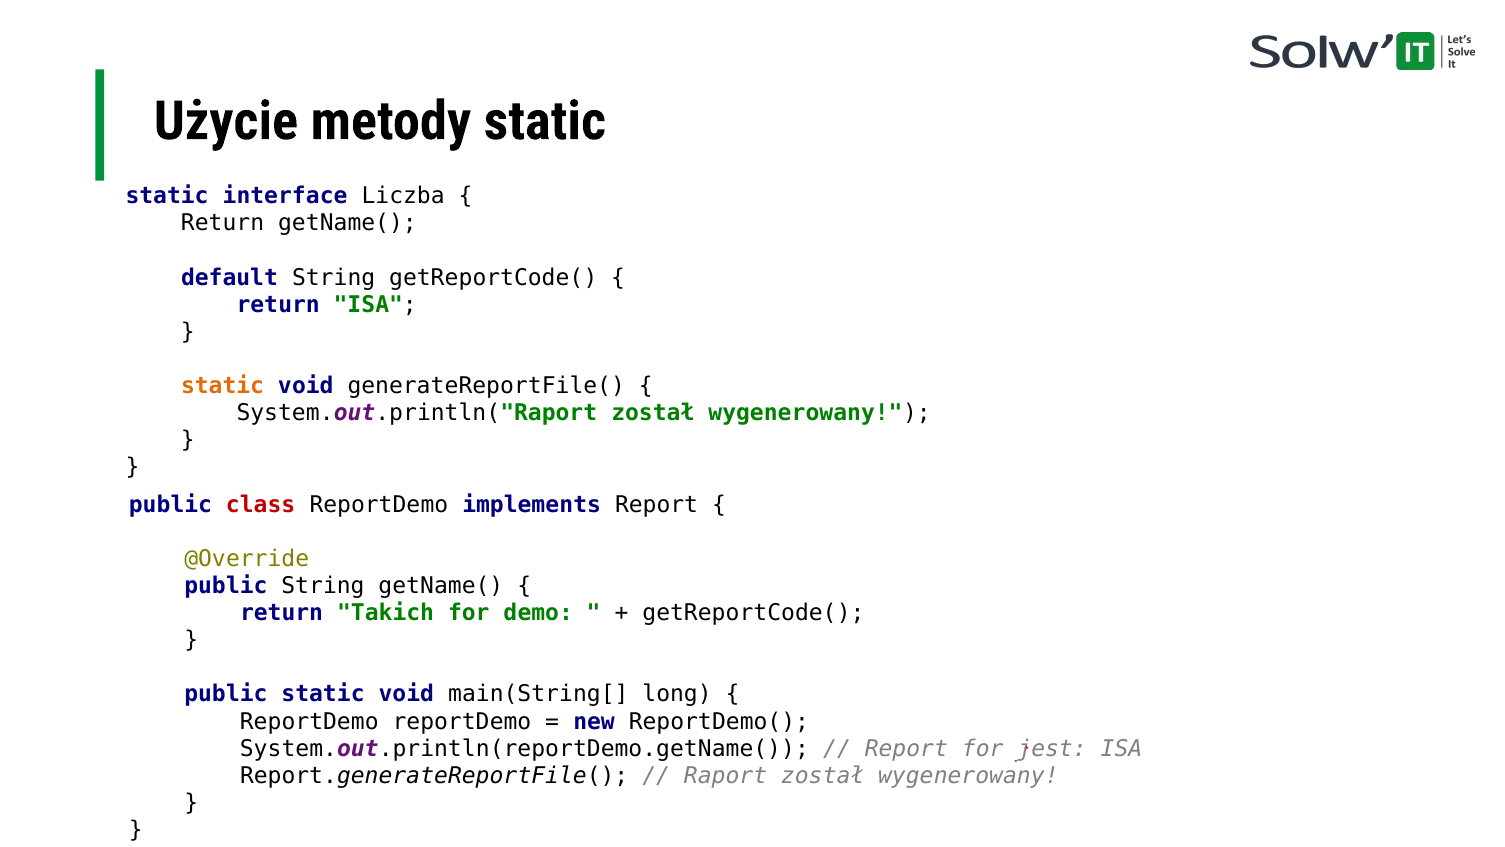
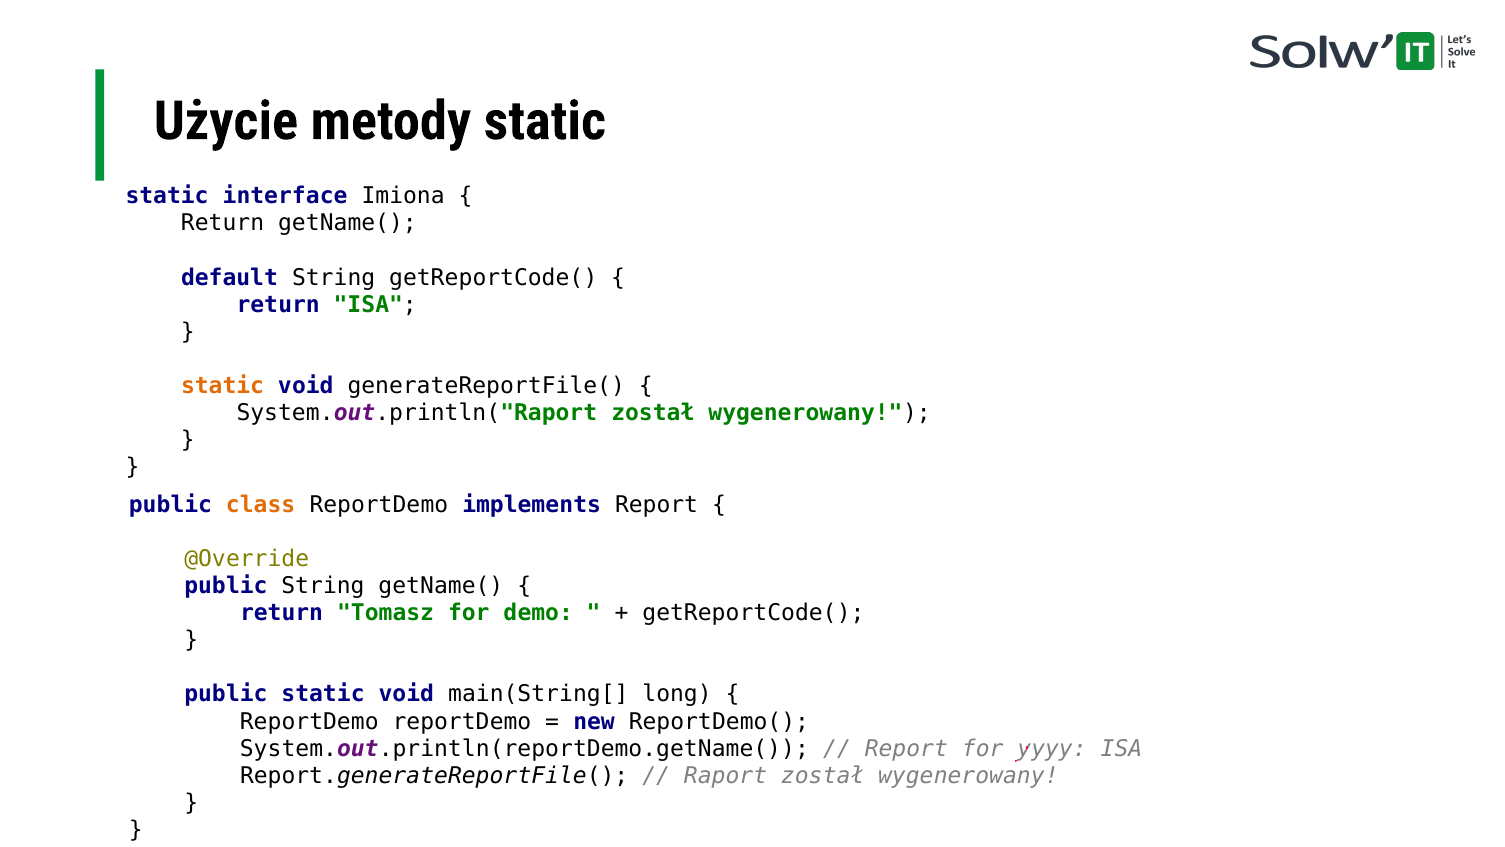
Liczba: Liczba -> Imiona
class colour: red -> orange
Takich: Takich -> Tomasz
jest: jest -> yyyy
